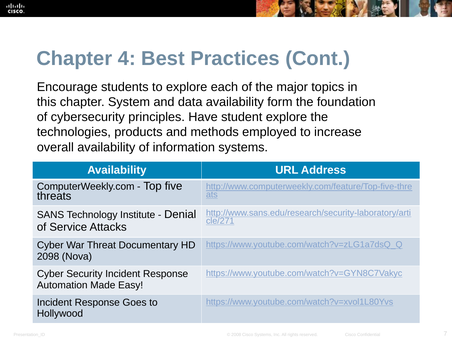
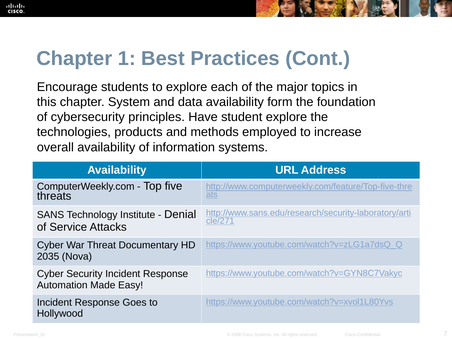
4: 4 -> 1
2098: 2098 -> 2035
